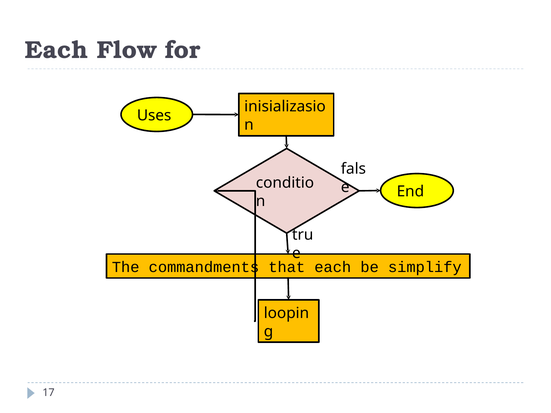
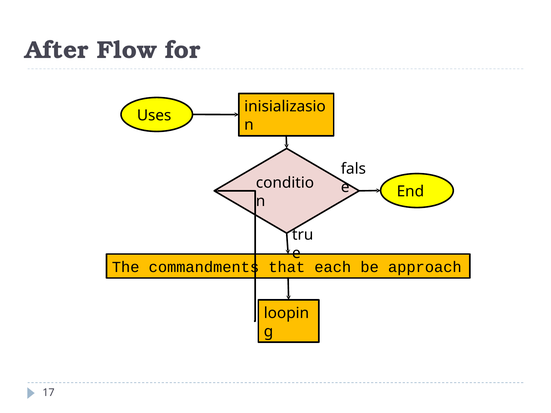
Each at (57, 50): Each -> After
simplify: simplify -> approach
